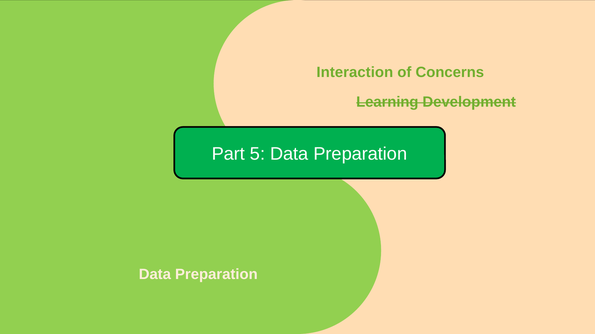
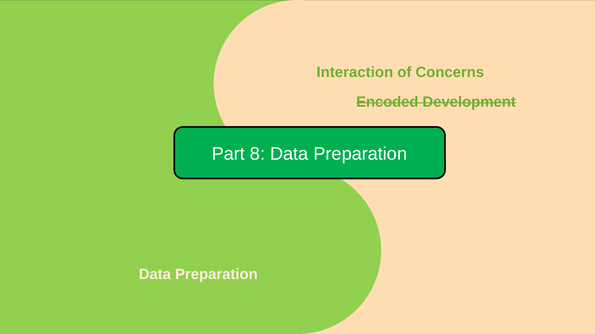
Learning: Learning -> Encoded
5: 5 -> 8
